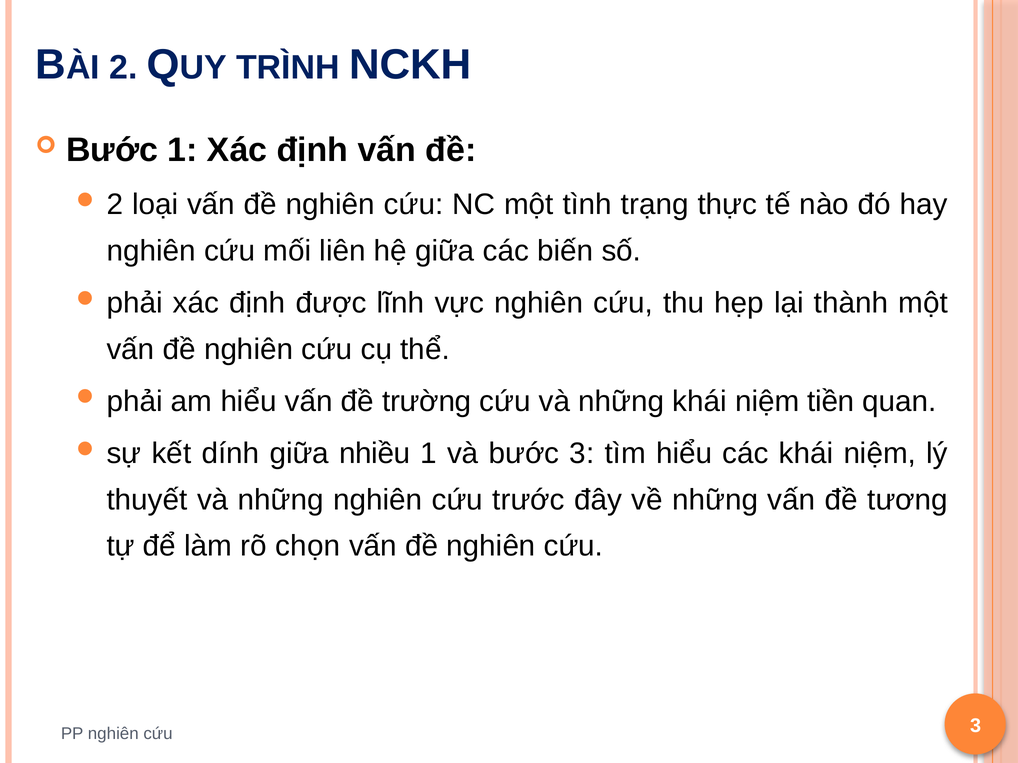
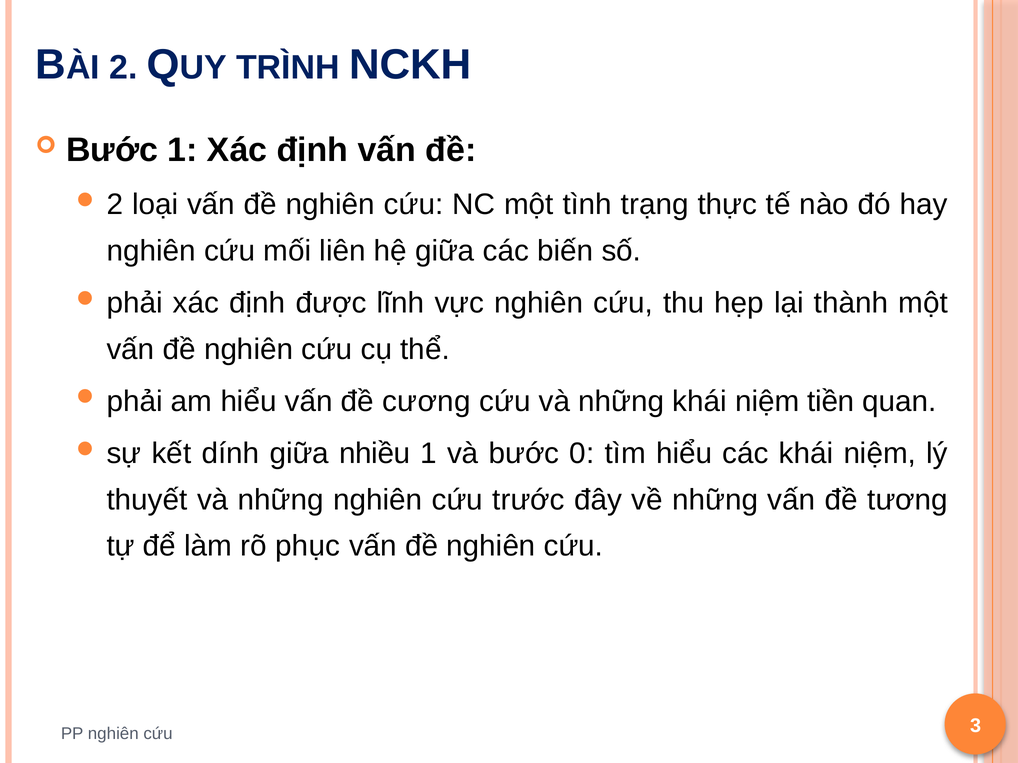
trường: trường -> cương
bước 3: 3 -> 0
chọn: chọn -> phục
